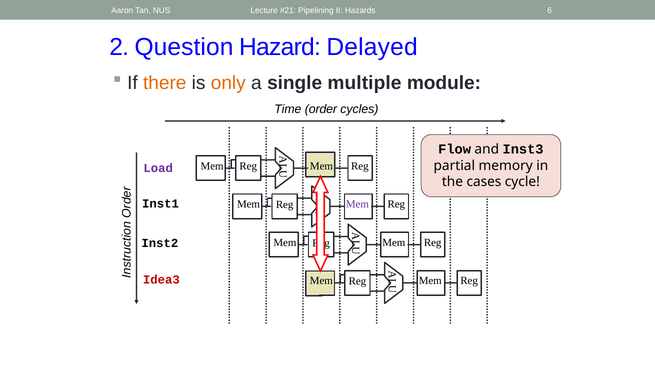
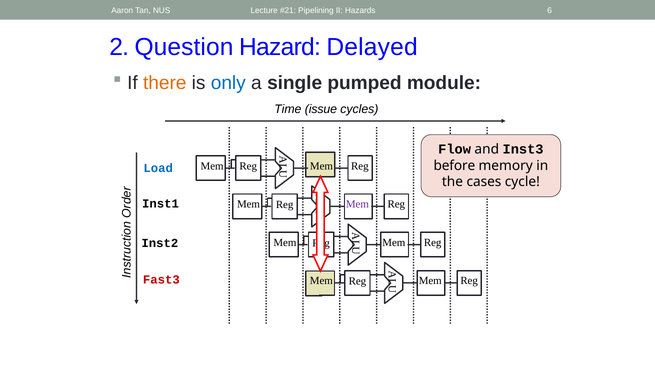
only colour: orange -> blue
multiple: multiple -> pumped
order: order -> issue
partial: partial -> before
Load colour: purple -> blue
Idea3: Idea3 -> Fast3
